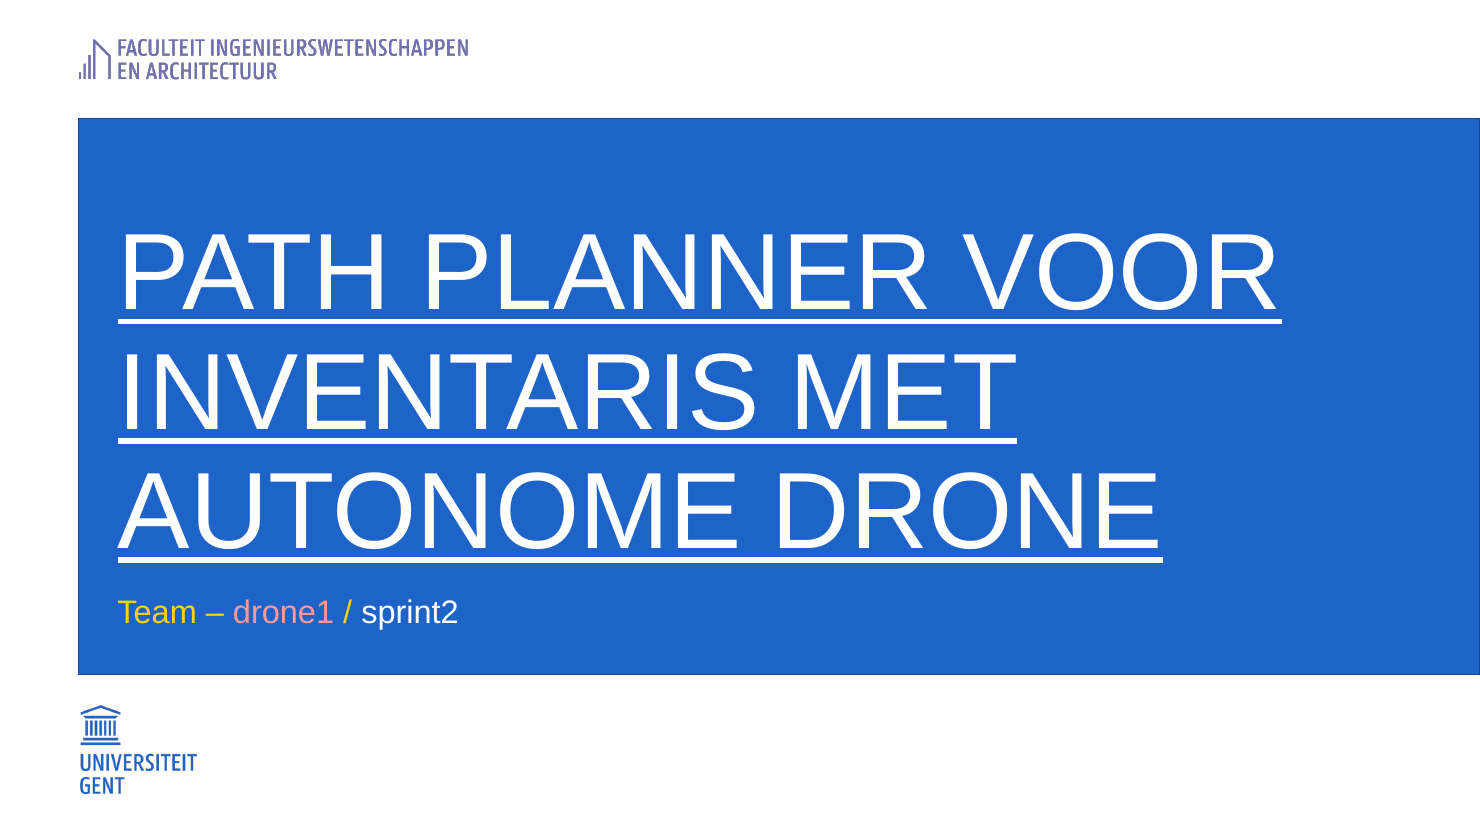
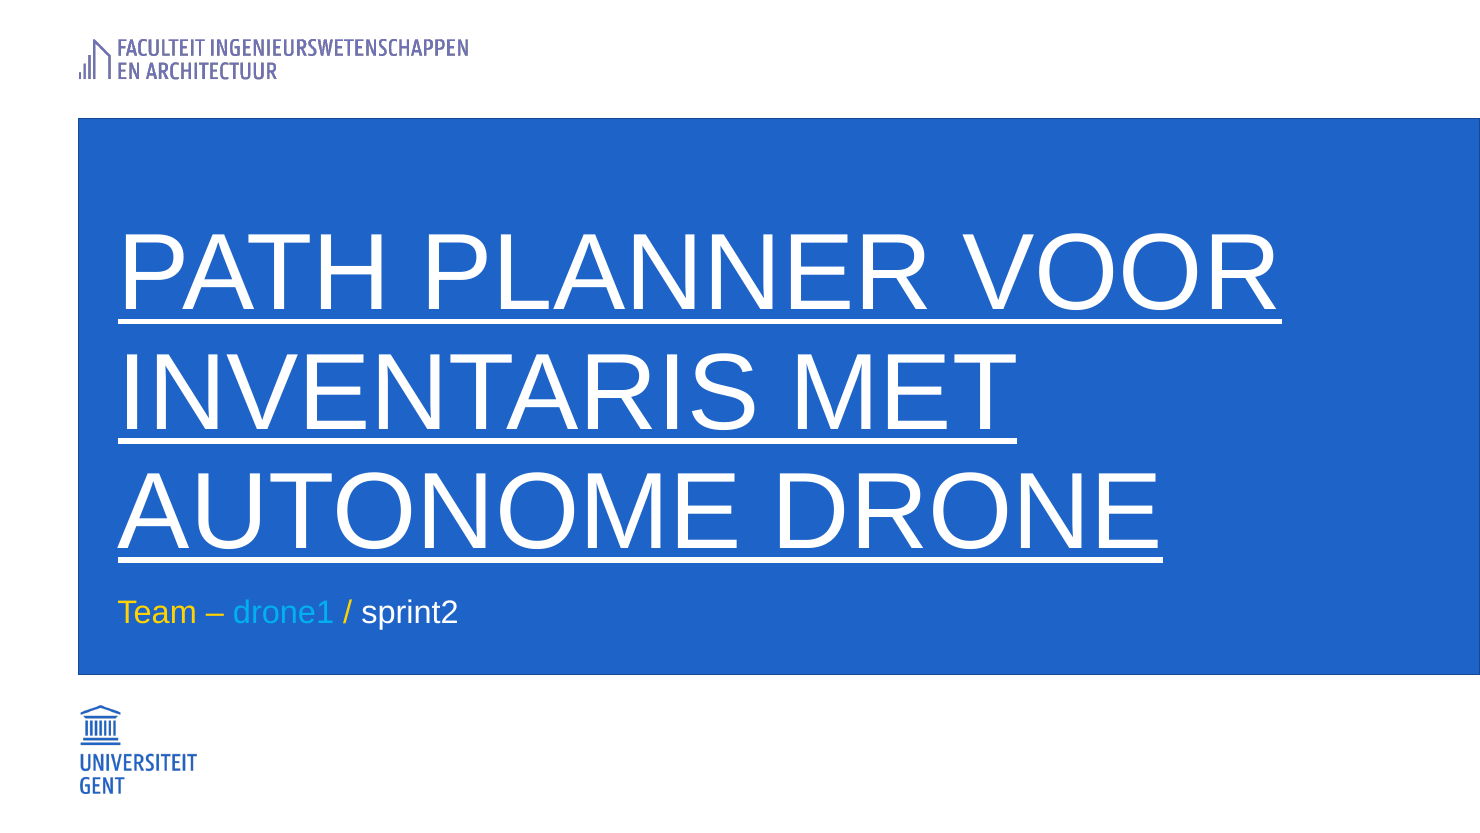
drone1 colour: pink -> light blue
